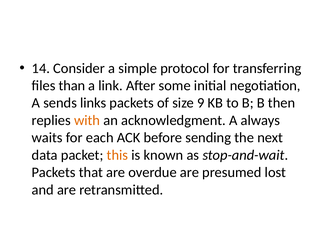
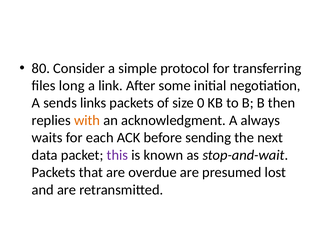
14: 14 -> 80
than: than -> long
9: 9 -> 0
this colour: orange -> purple
